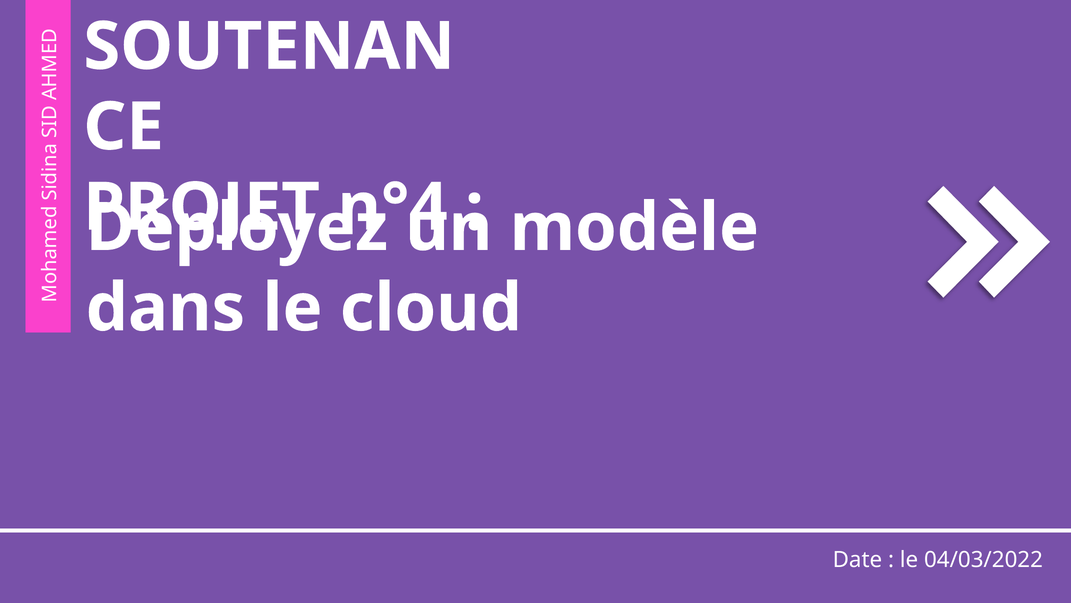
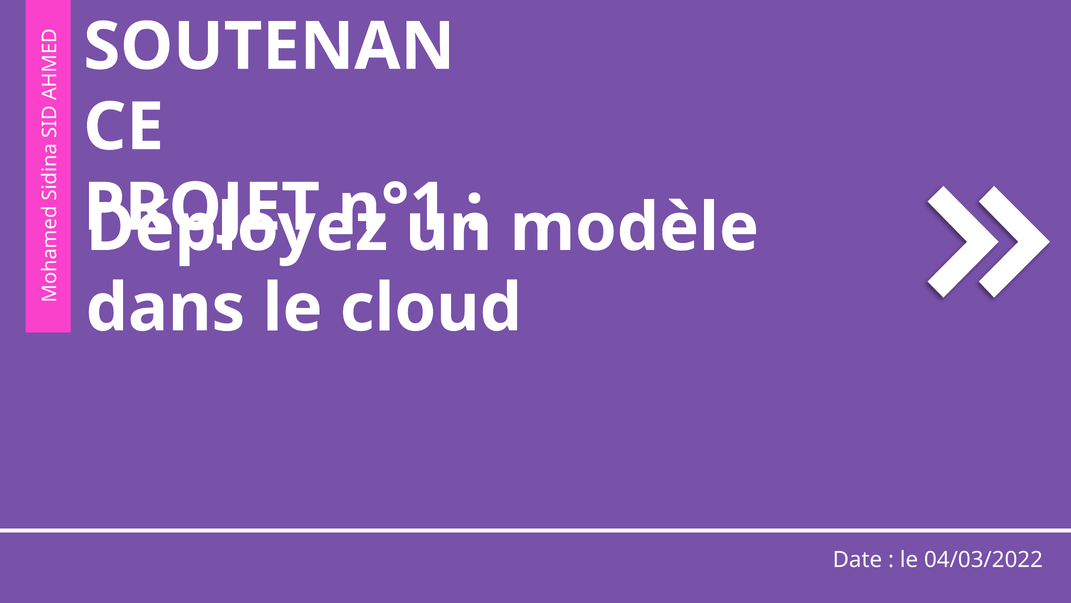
n°4: n°4 -> n°1
